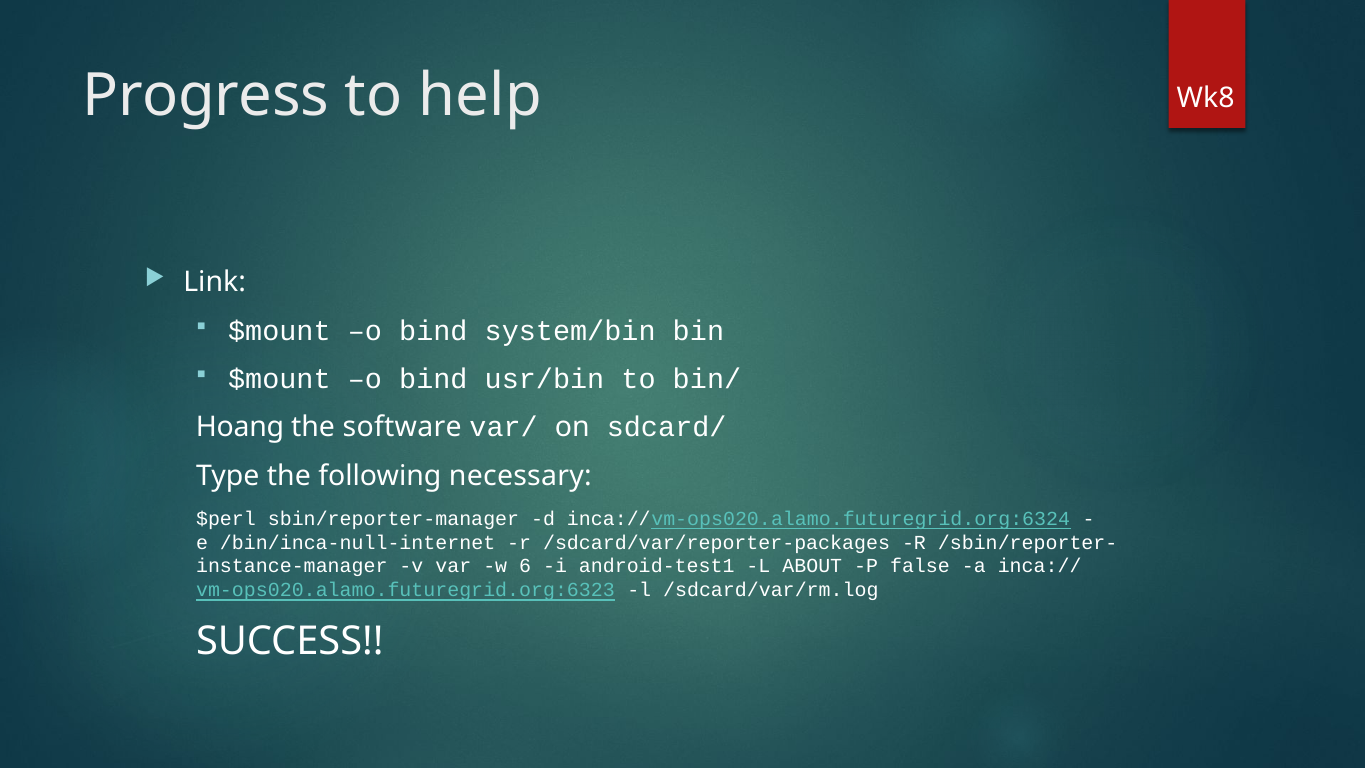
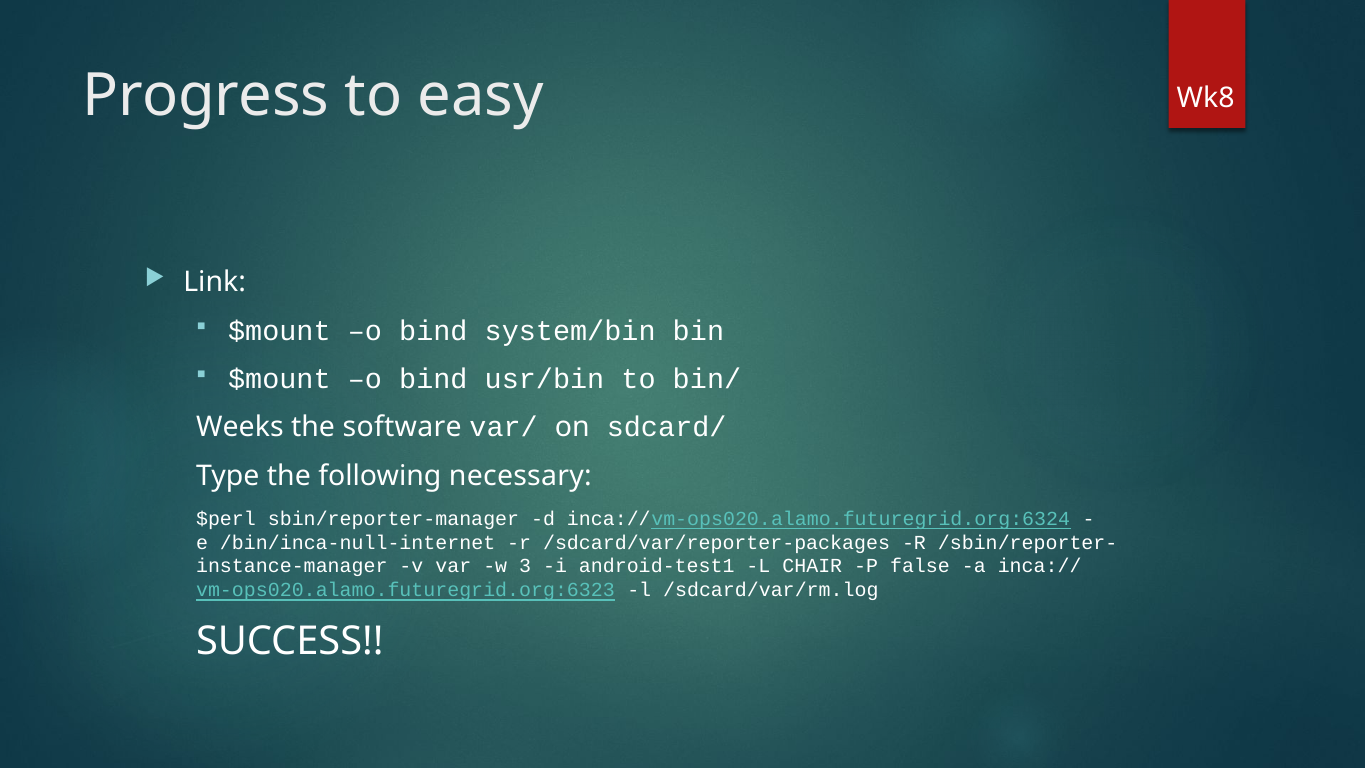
help: help -> easy
Hoang: Hoang -> Weeks
6: 6 -> 3
ABOUT: ABOUT -> CHAIR
